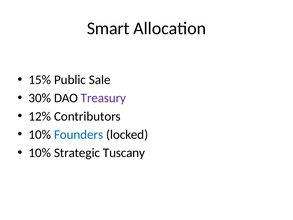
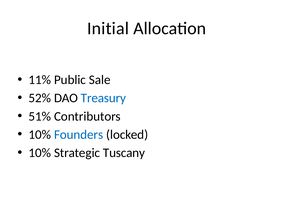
Smart: Smart -> Initial
15%: 15% -> 11%
30%: 30% -> 52%
Treasury colour: purple -> blue
12%: 12% -> 51%
